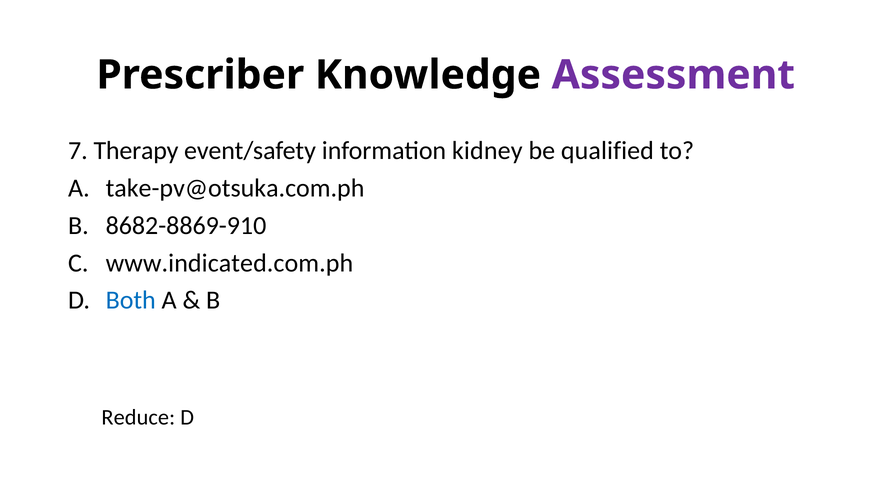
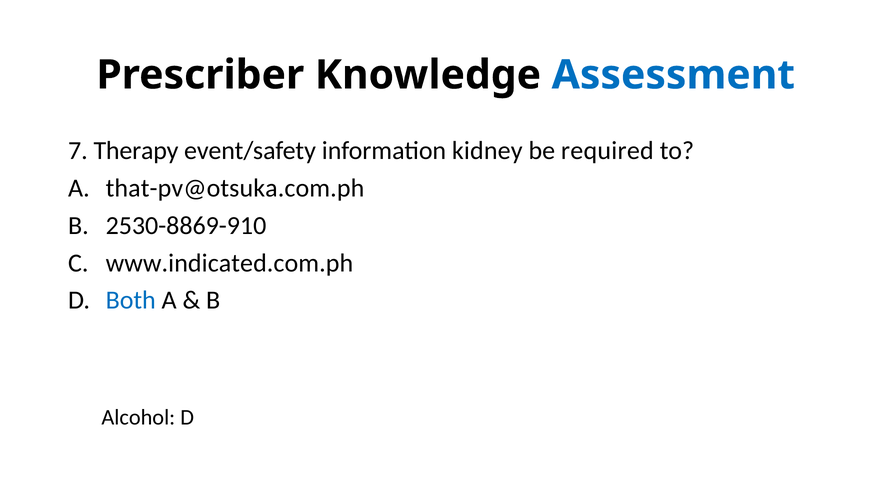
Assessment colour: purple -> blue
qualified: qualified -> required
take-pv@otsuka.com.ph: take-pv@otsuka.com.ph -> that-pv@otsuka.com.ph
8682-8869-910: 8682-8869-910 -> 2530-8869-910
Reduce: Reduce -> Alcohol
